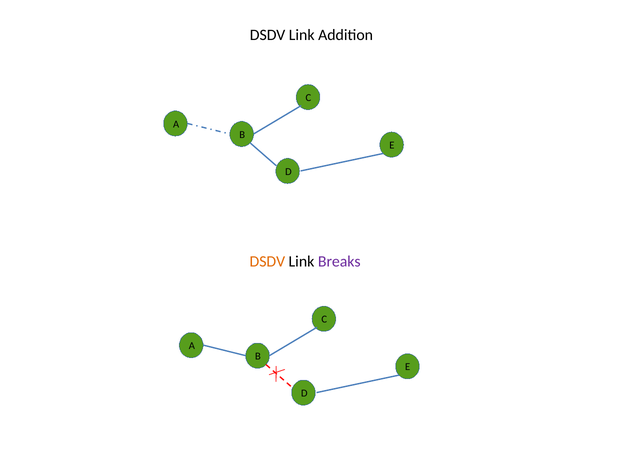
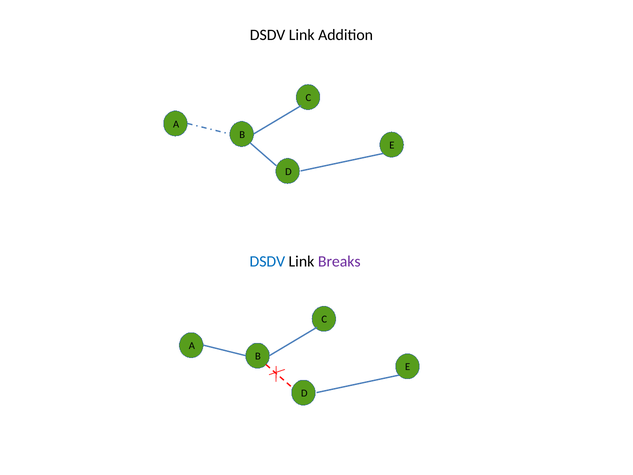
DSDV at (267, 262) colour: orange -> blue
